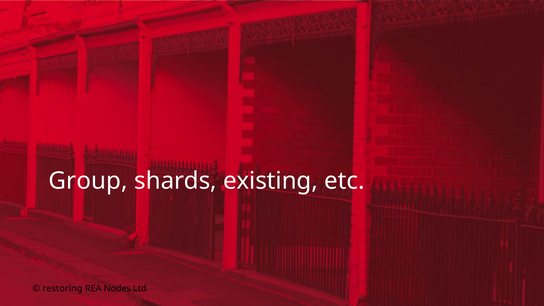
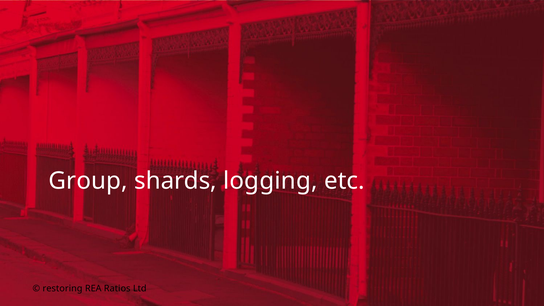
existing: existing -> logging
Nodes: Nodes -> Ratios
